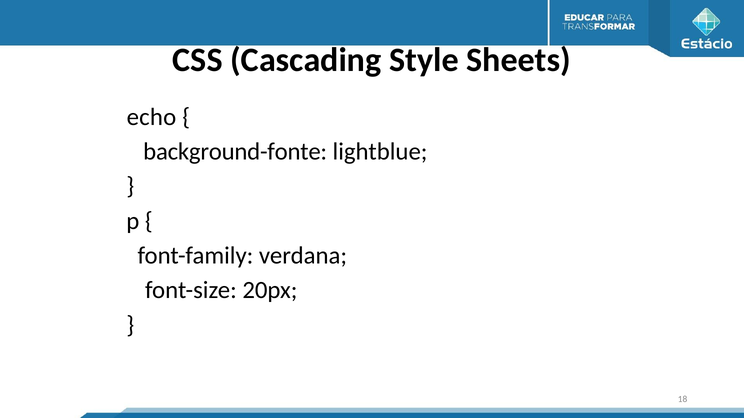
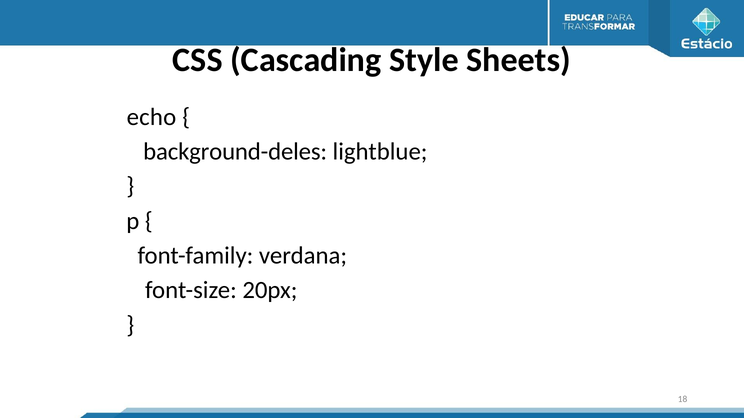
background-fonte: background-fonte -> background-deles
